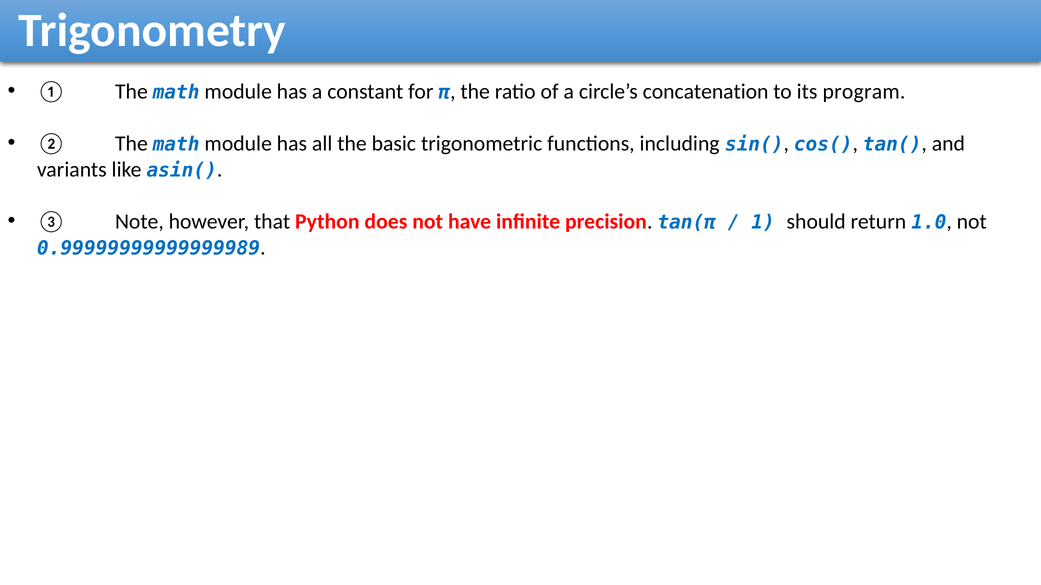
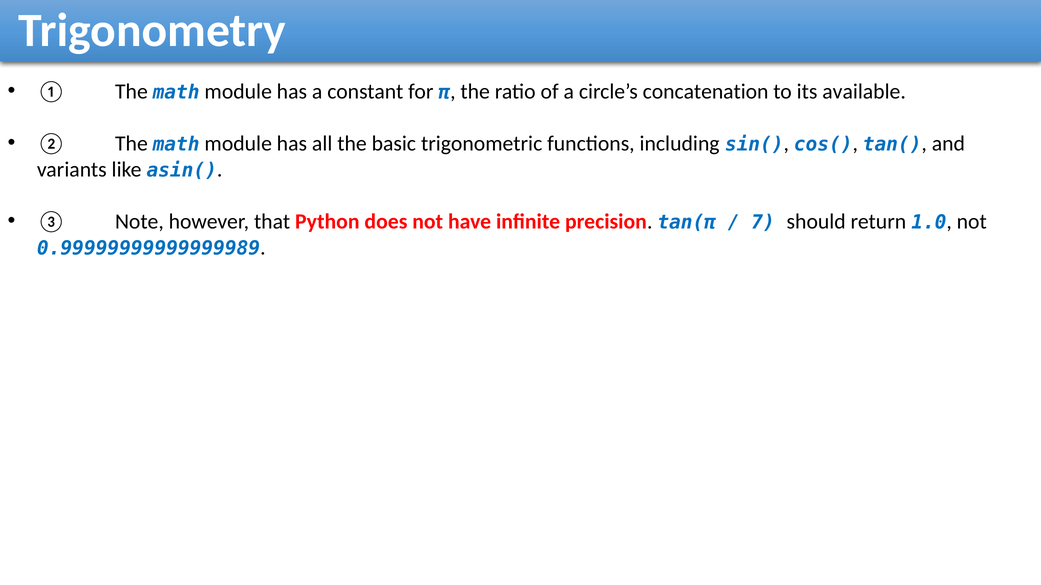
program: program -> available
1: 1 -> 7
